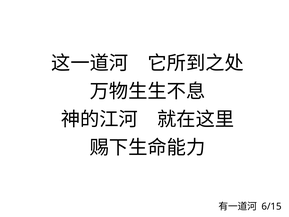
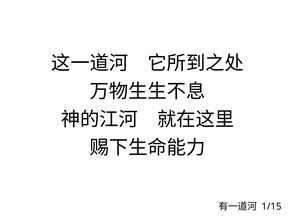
6/15: 6/15 -> 1/15
